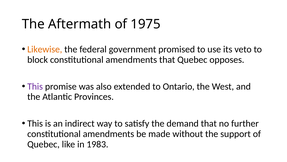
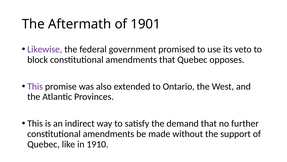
1975: 1975 -> 1901
Likewise colour: orange -> purple
1983: 1983 -> 1910
